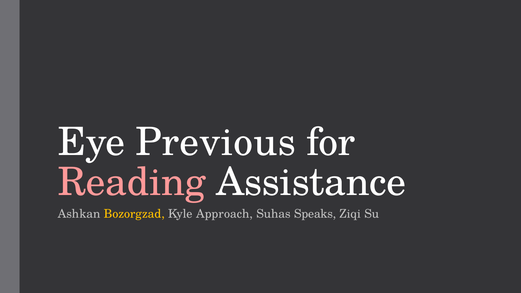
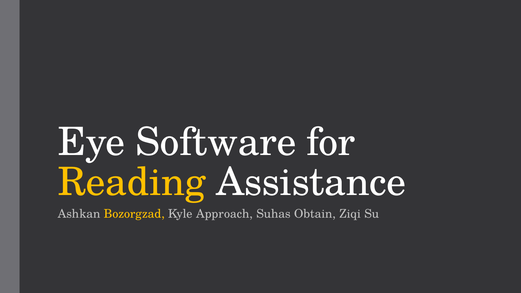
Previous: Previous -> Software
Reading colour: pink -> yellow
Speaks: Speaks -> Obtain
